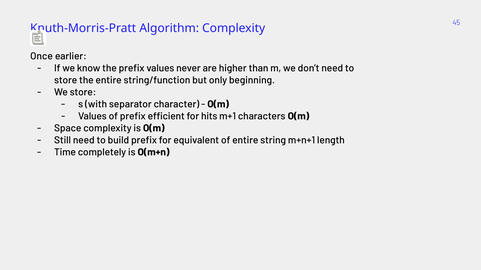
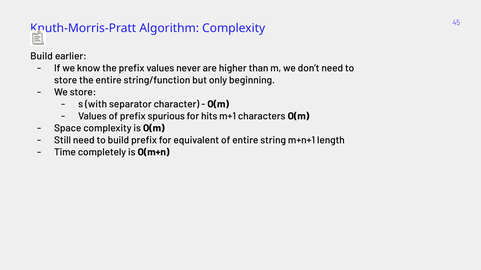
Once at (42, 56): Once -> Build
efficient: efficient -> spurious
